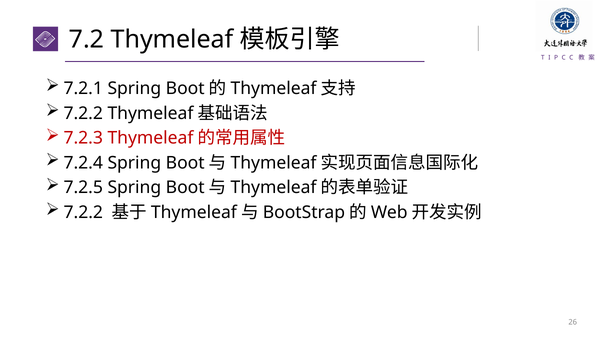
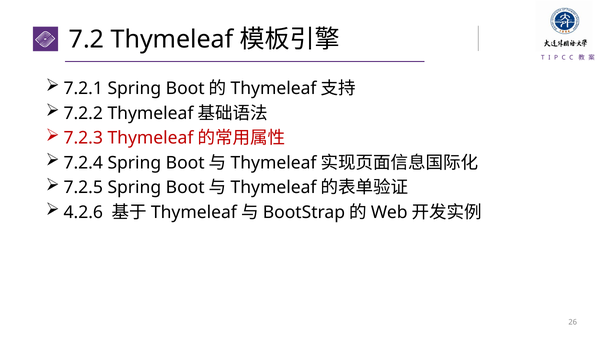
7.2.2 at (83, 213): 7.2.2 -> 4.2.6
